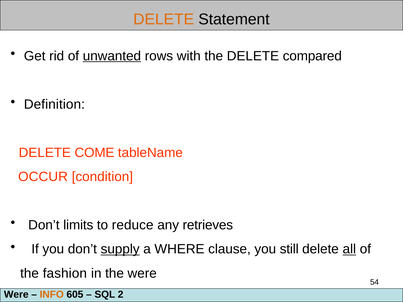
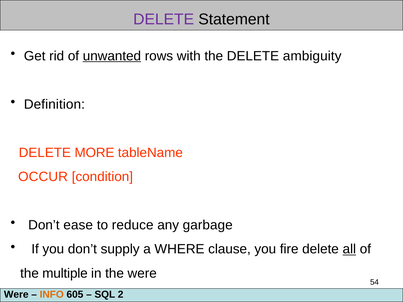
DELETE at (164, 19) colour: orange -> purple
compared: compared -> ambiguity
COME: COME -> MORE
limits: limits -> ease
retrieves: retrieves -> garbage
supply underline: present -> none
still: still -> fire
fashion: fashion -> multiple
